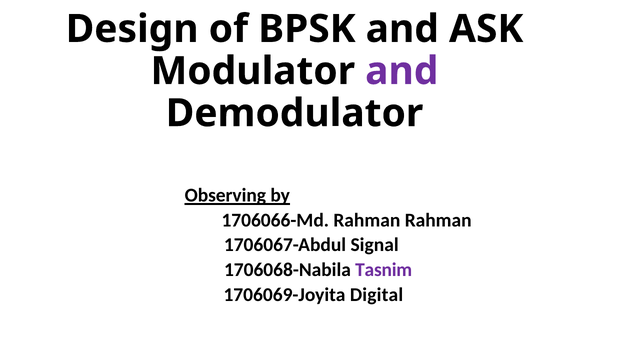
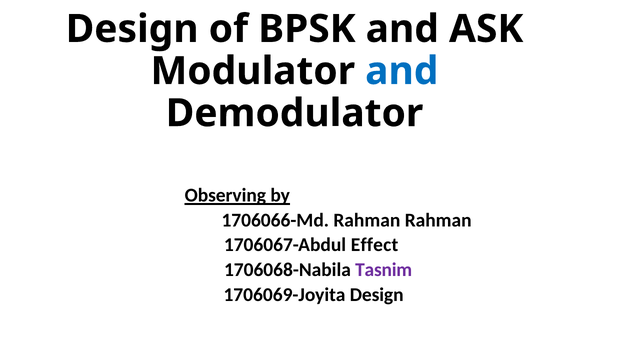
and at (402, 71) colour: purple -> blue
Signal: Signal -> Effect
1706069-Joyita Digital: Digital -> Design
